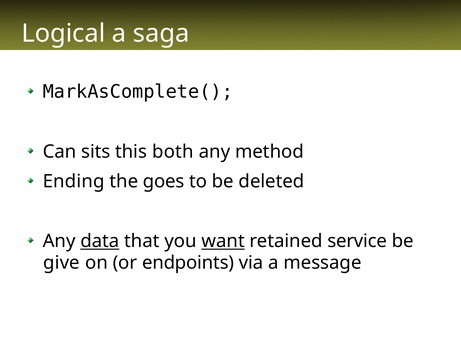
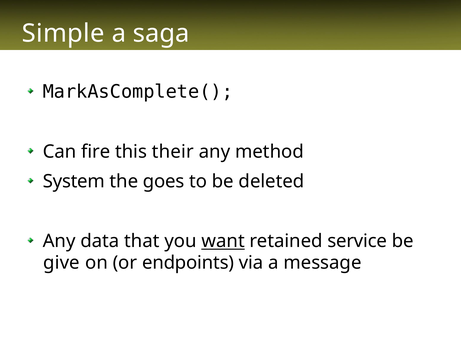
Logical: Logical -> Simple
sits: sits -> fire
both: both -> their
Ending: Ending -> System
data underline: present -> none
